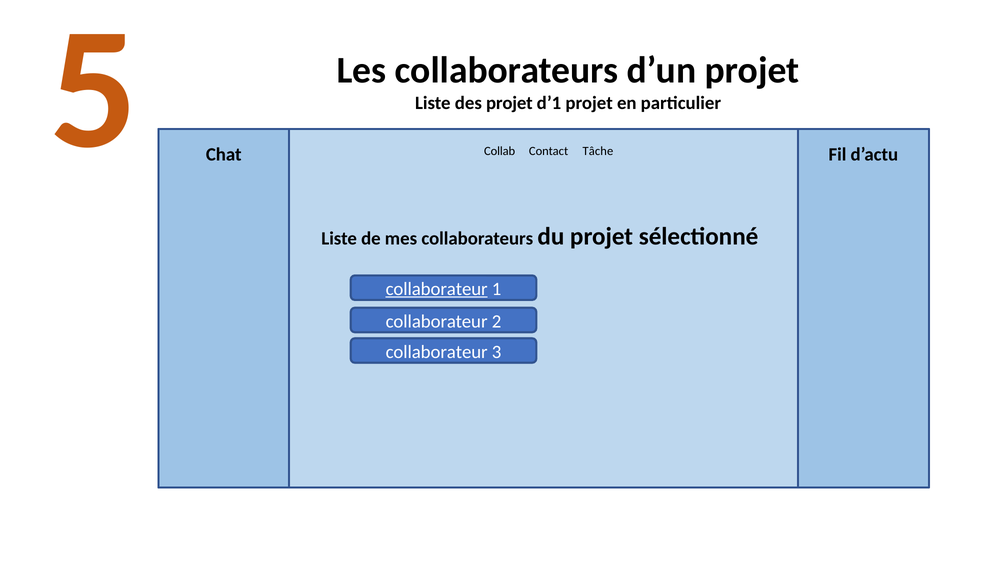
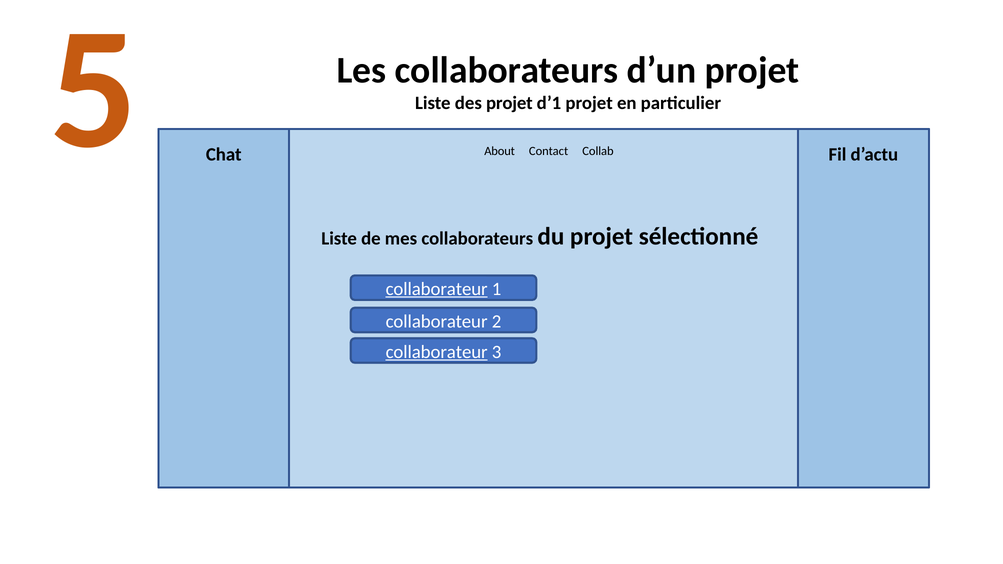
Collab: Collab -> About
Tâche: Tâche -> Collab
collaborateur at (437, 352) underline: none -> present
